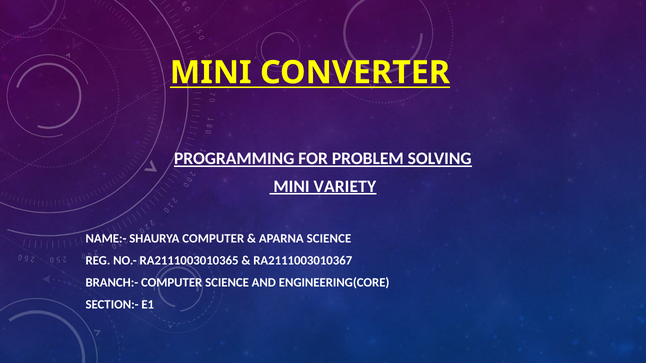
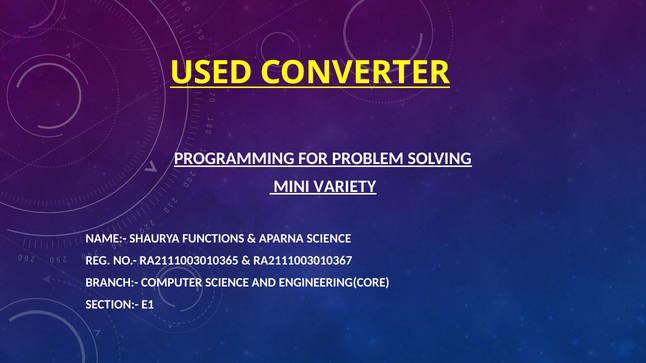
MINI at (211, 73): MINI -> USED
SHAURYA COMPUTER: COMPUTER -> FUNCTIONS
